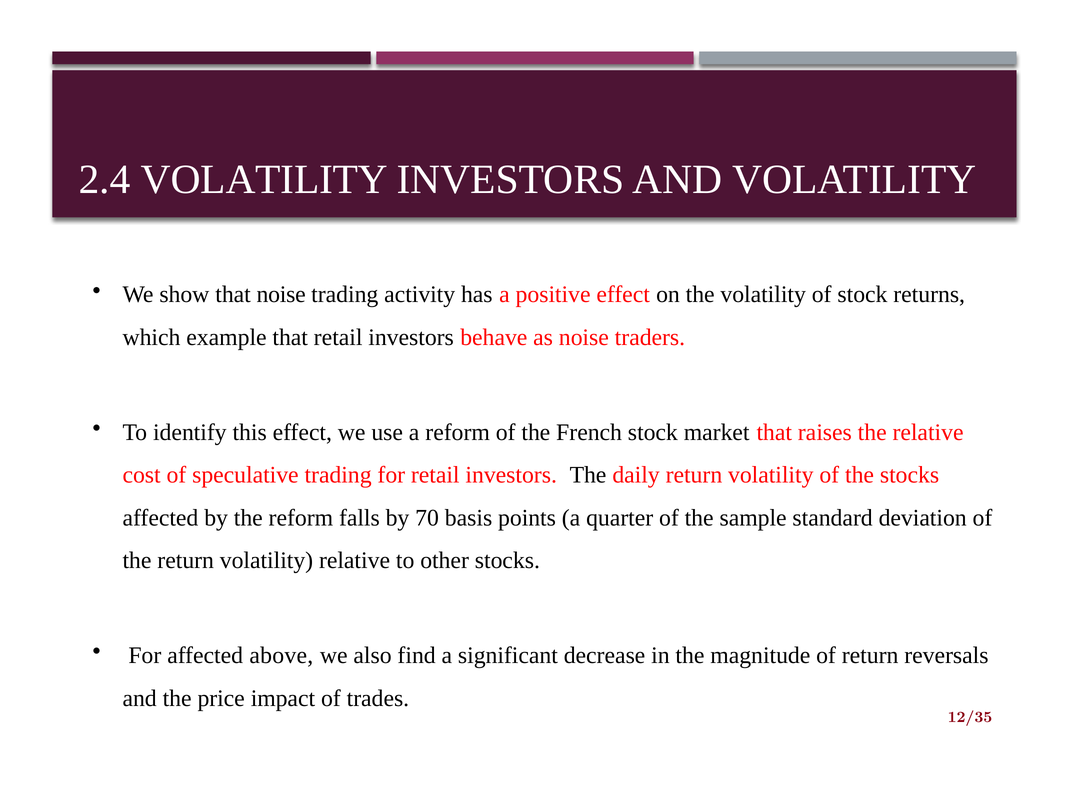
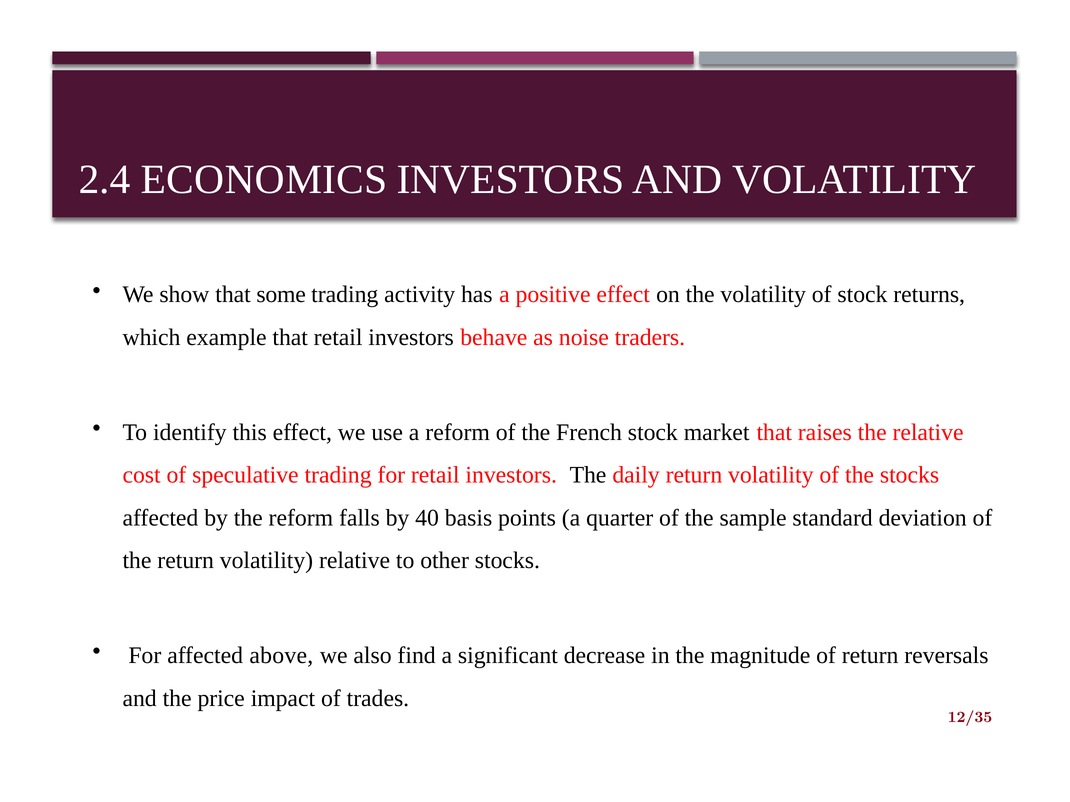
2.4 VOLATILITY: VOLATILITY -> ECONOMICS
that noise: noise -> some
70: 70 -> 40
